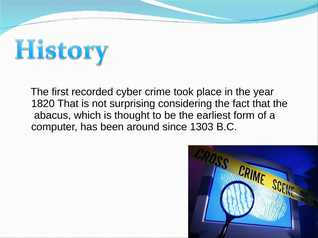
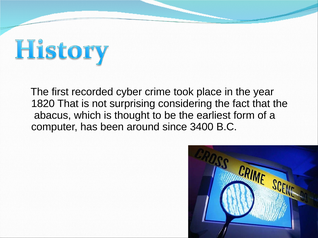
1303: 1303 -> 3400
